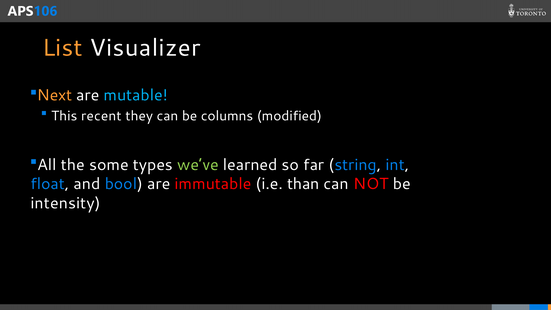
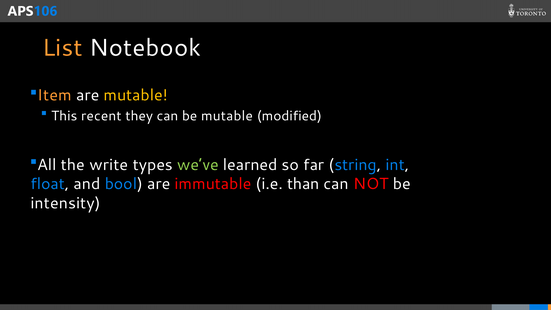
Visualizer: Visualizer -> Notebook
Next: Next -> Item
mutable at (136, 95) colour: light blue -> yellow
be columns: columns -> mutable
some: some -> write
